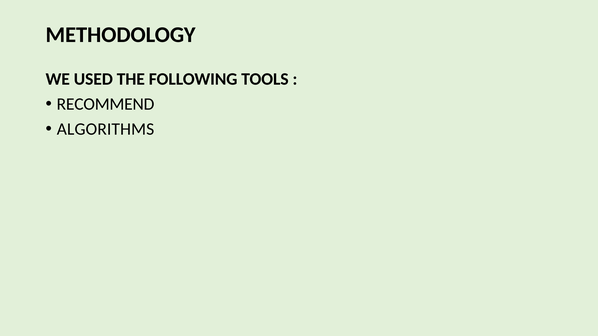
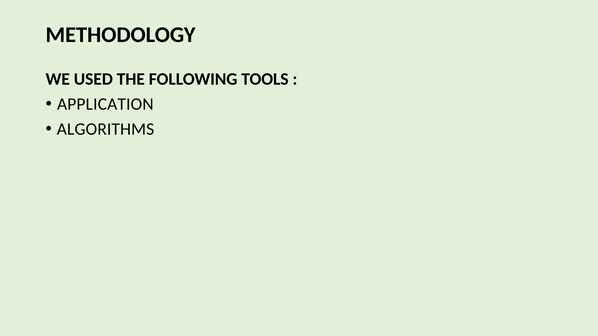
RECOMMEND: RECOMMEND -> APPLICATION
